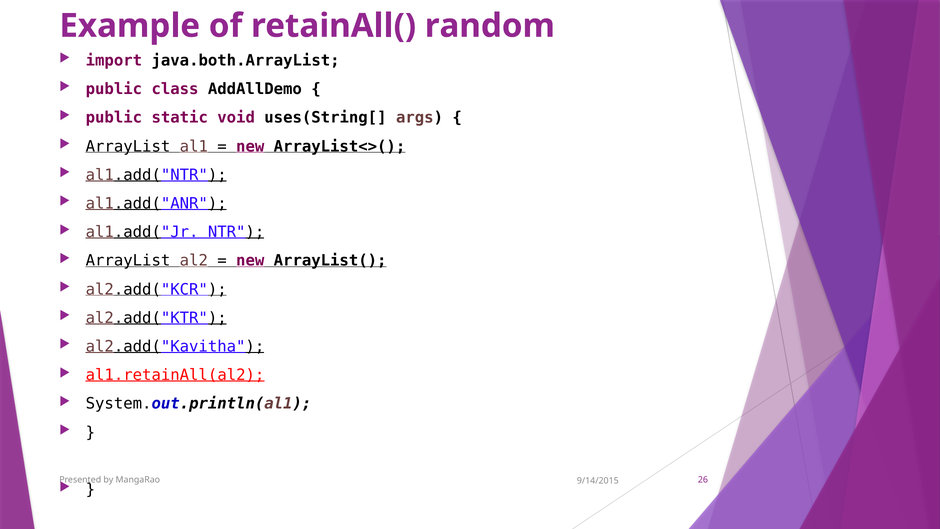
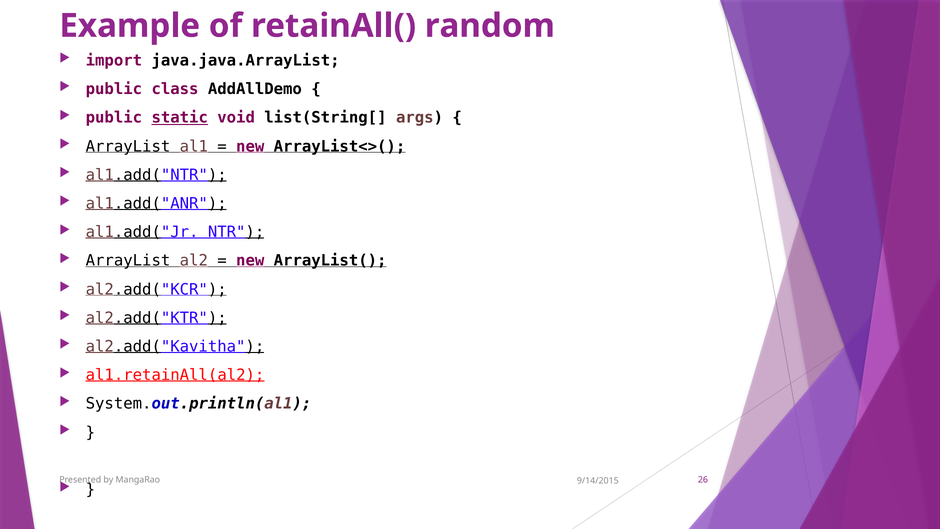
java.both.ArrayList: java.both.ArrayList -> java.java.ArrayList
static underline: none -> present
uses(String[: uses(String[ -> list(String[
